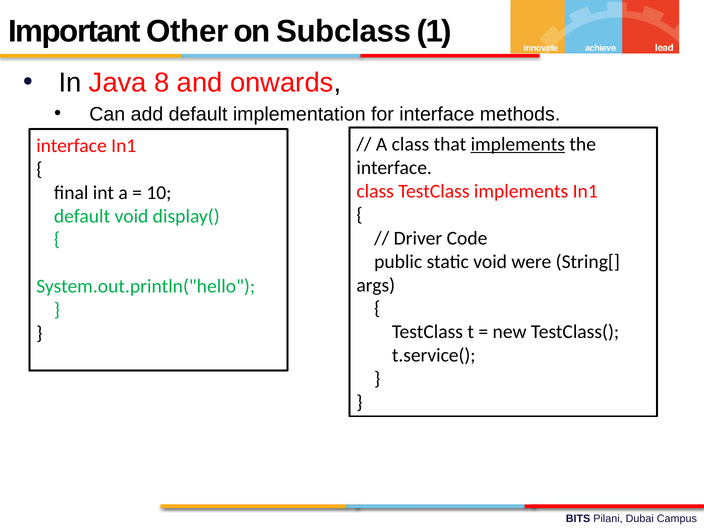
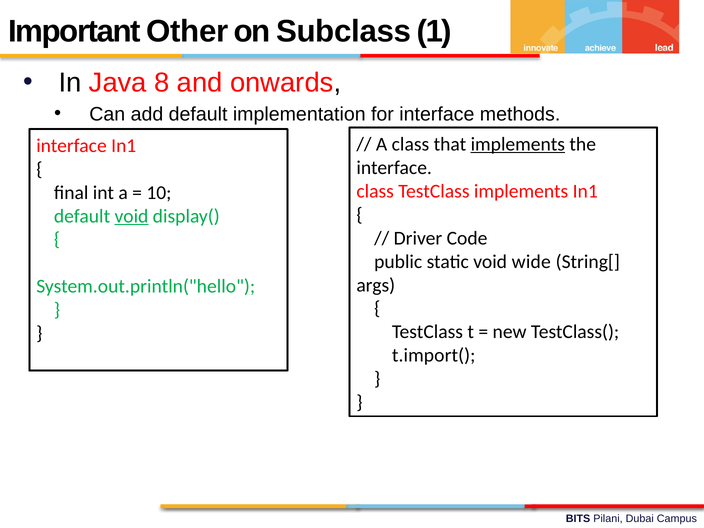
void at (131, 216) underline: none -> present
were: were -> wide
t.service(: t.service( -> t.import(
